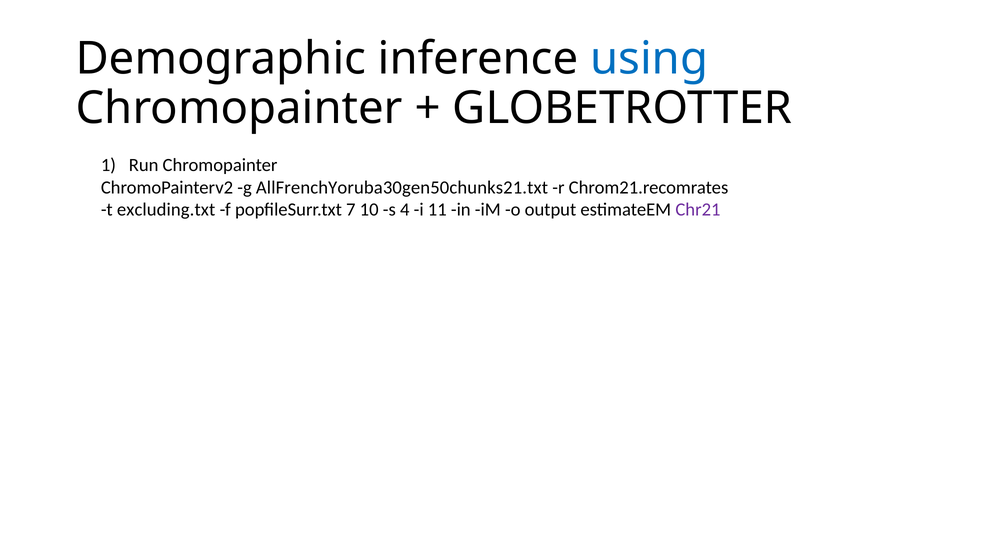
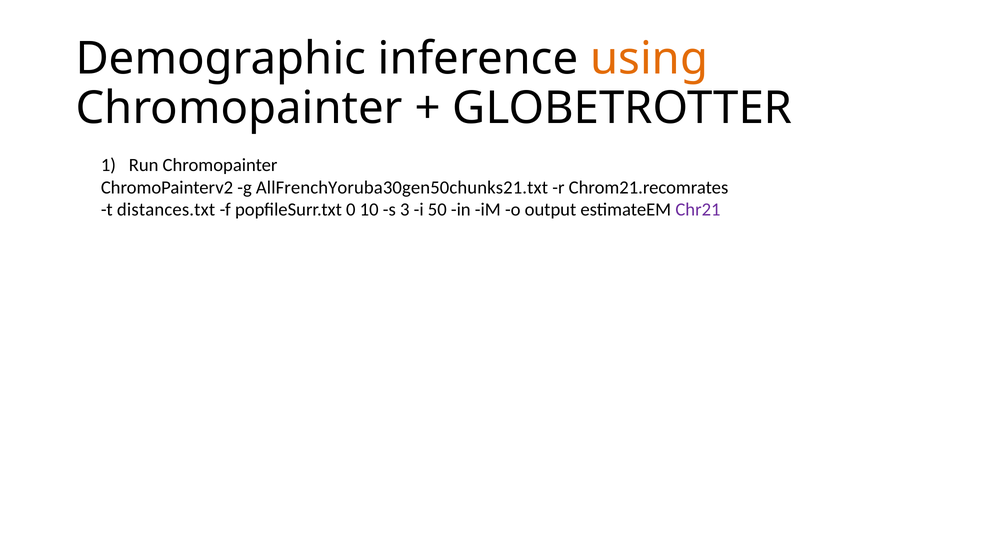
using colour: blue -> orange
excluding.txt: excluding.txt -> distances.txt
7: 7 -> 0
4: 4 -> 3
11: 11 -> 50
